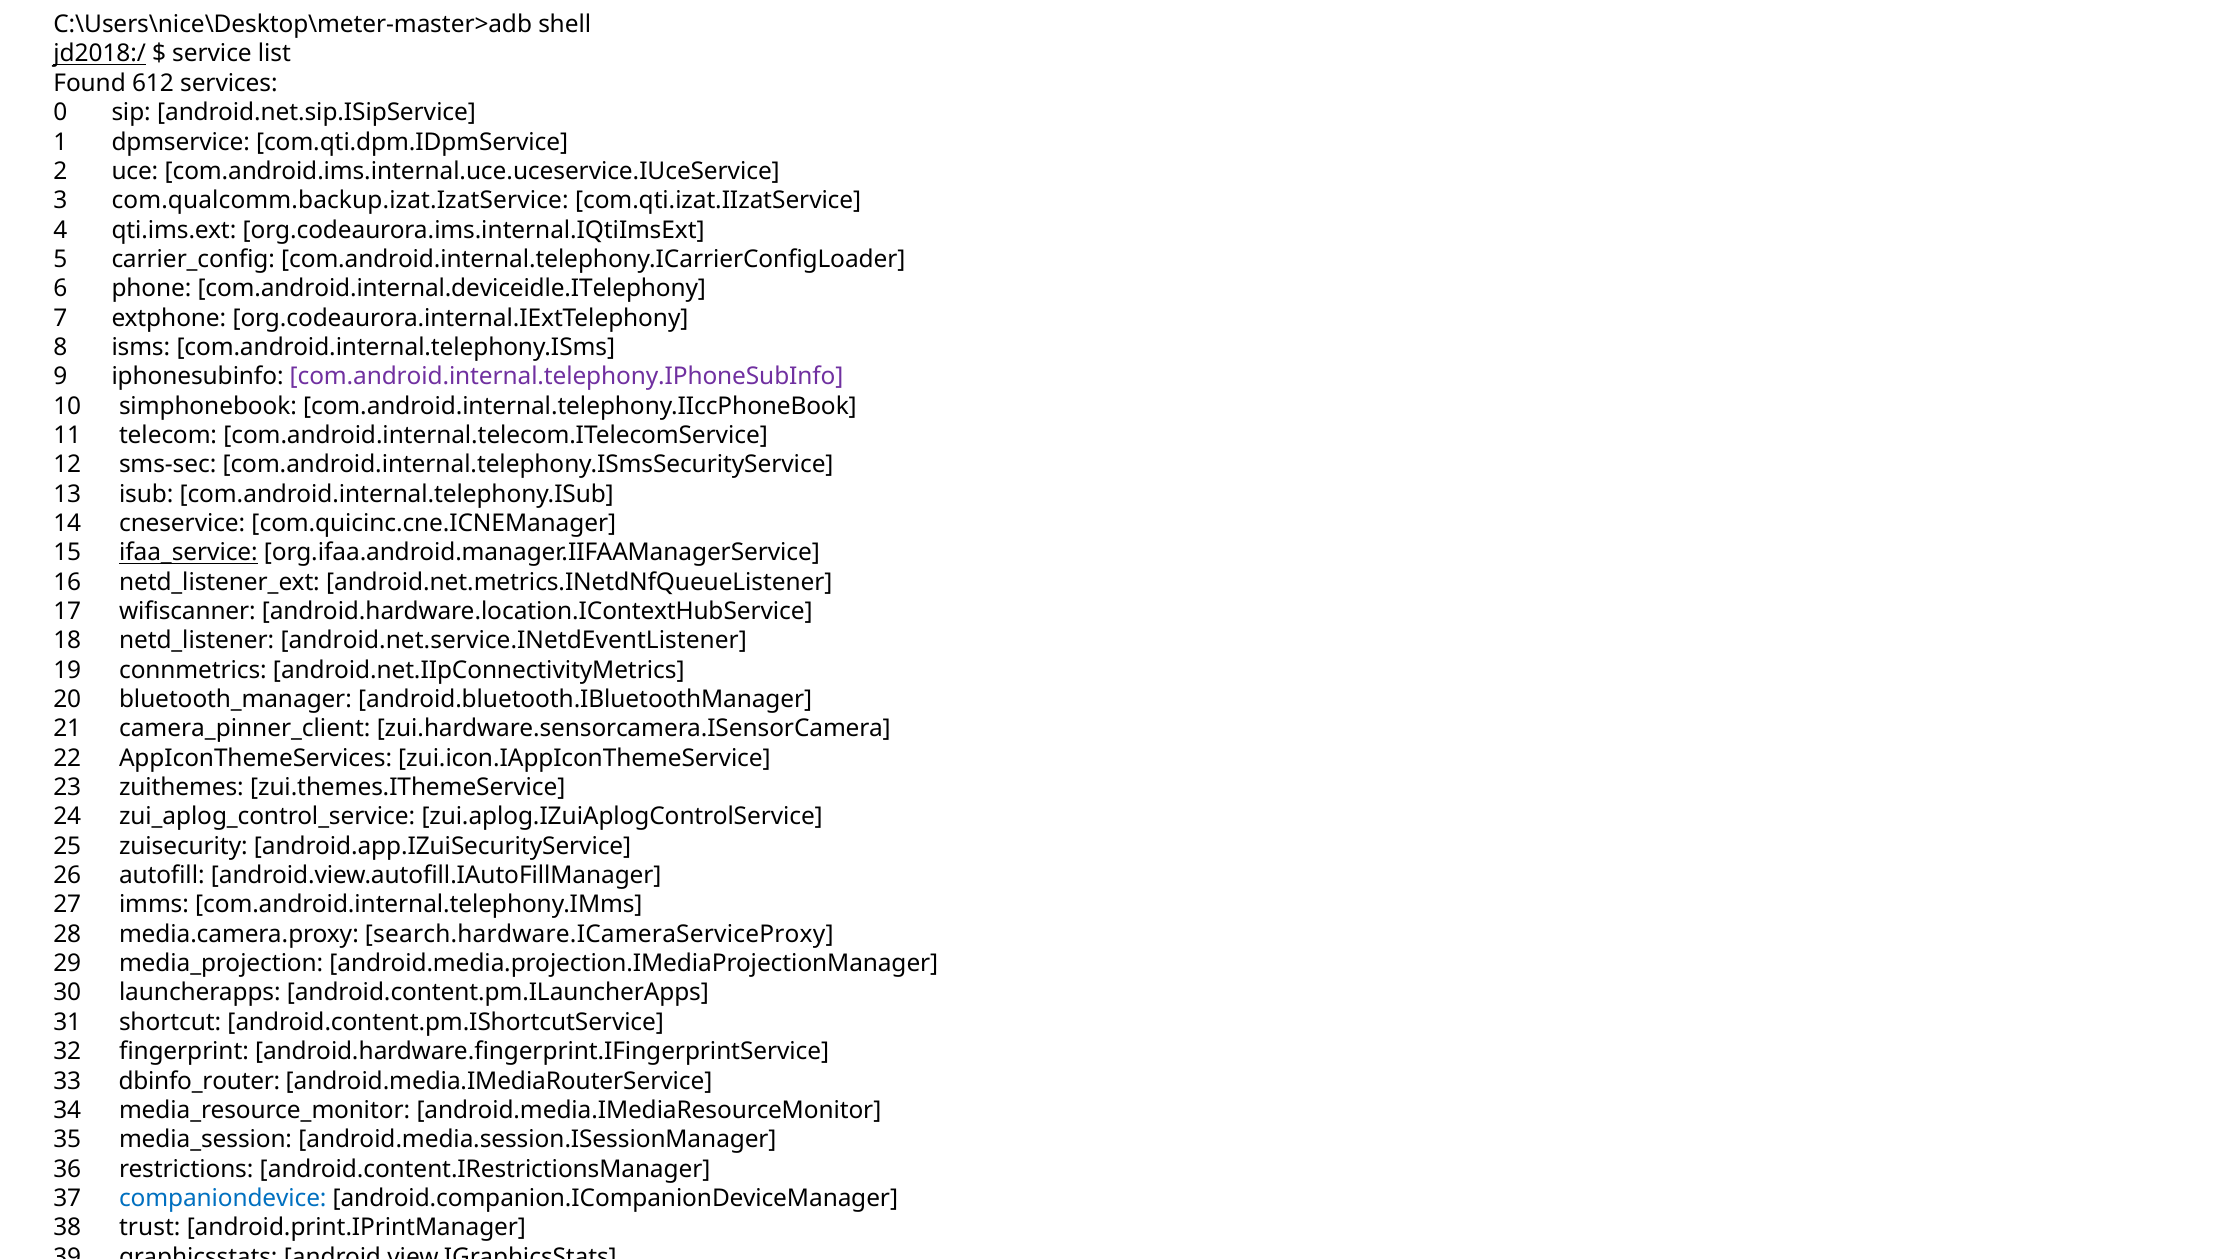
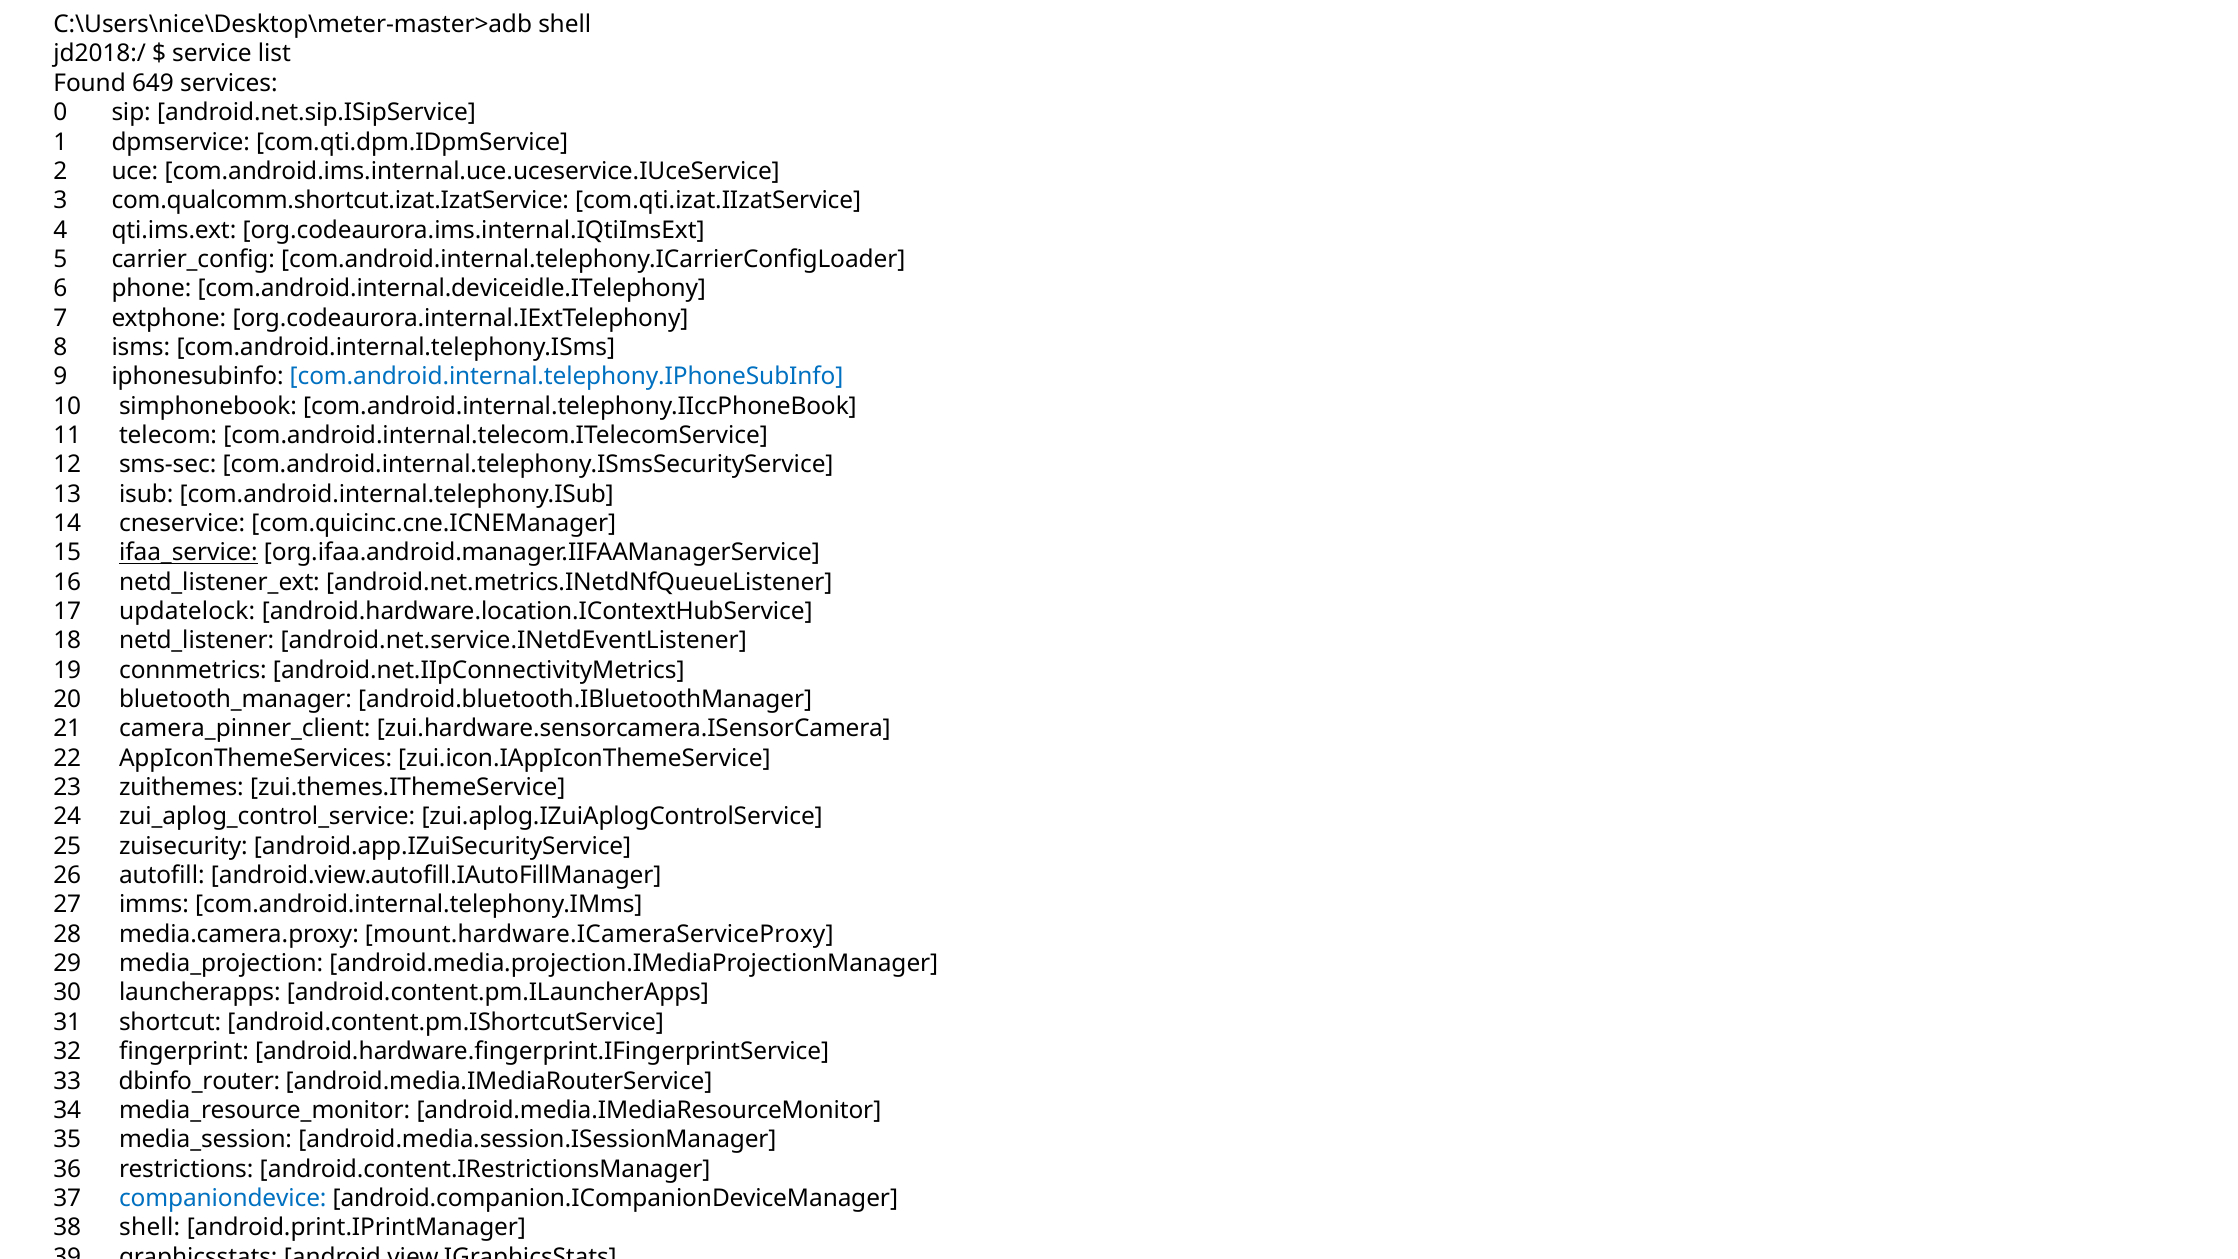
jd2018:/ at (100, 54) underline: present -> none
612: 612 -> 649
com.qualcomm.backup.izat.IzatService: com.qualcomm.backup.izat.IzatService -> com.qualcomm.shortcut.izat.IzatService
com.android.internal.telephony.IPhoneSubInfo colour: purple -> blue
17 wifiscanner: wifiscanner -> updatelock
search.hardware.ICameraServiceProxy: search.hardware.ICameraServiceProxy -> mount.hardware.ICameraServiceProxy
38 trust: trust -> shell
